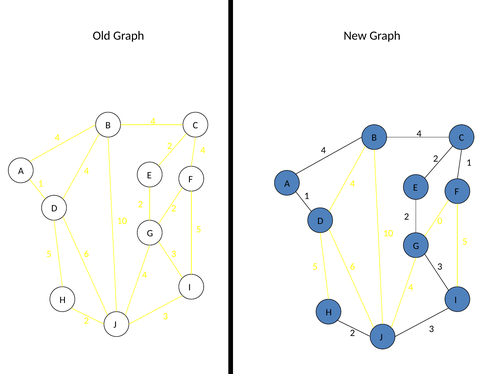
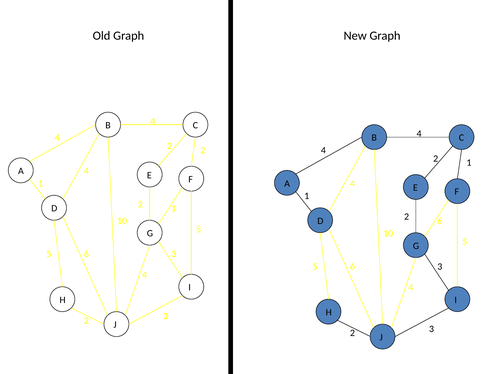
2 4: 4 -> 2
2 at (174, 209): 2 -> 1
2 0: 0 -> 6
